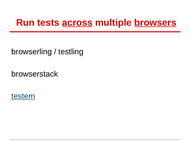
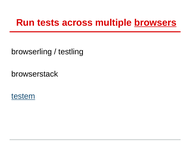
across underline: present -> none
